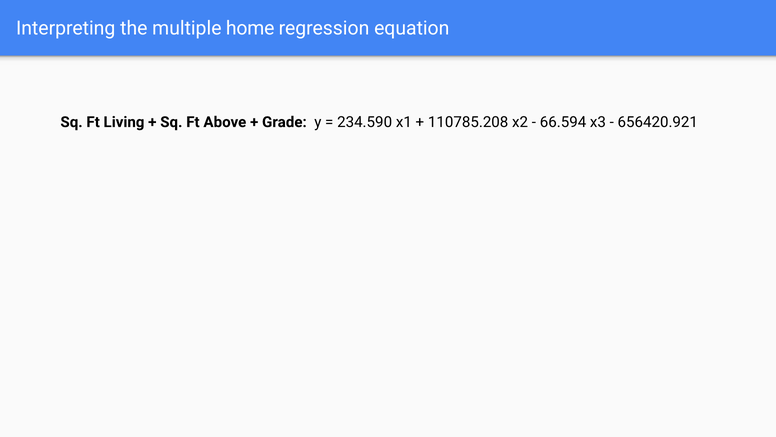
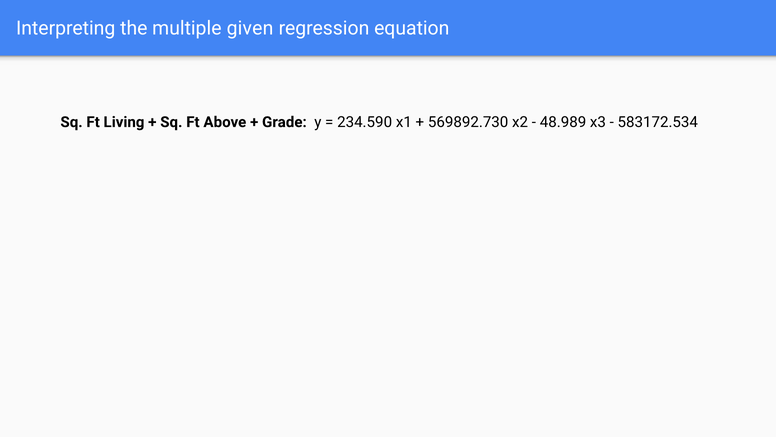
home: home -> given
110785.208: 110785.208 -> 569892.730
66.594: 66.594 -> 48.989
656420.921: 656420.921 -> 583172.534
